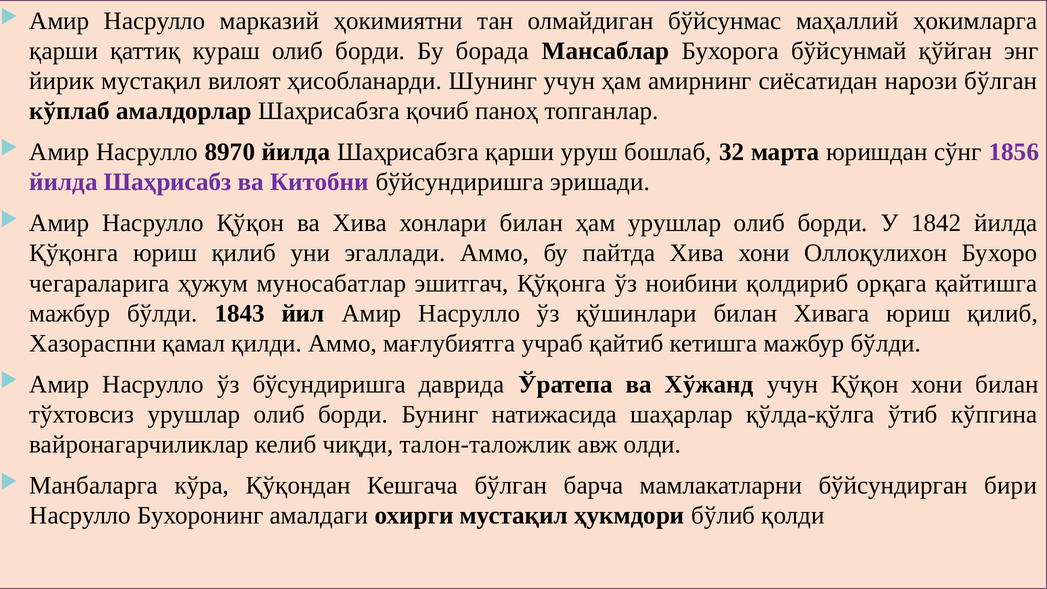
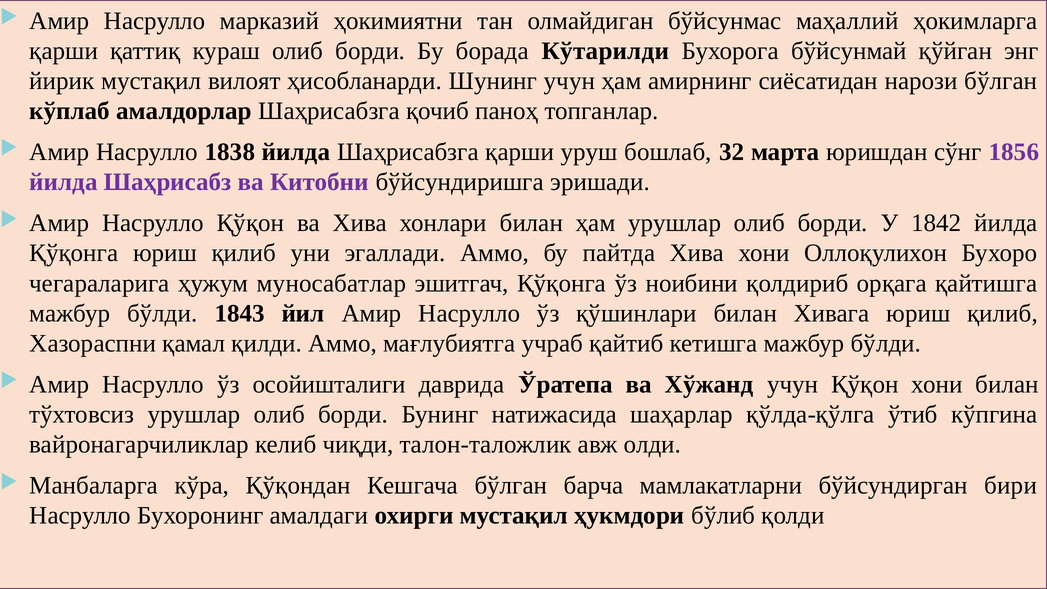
Мансаблар: Мансаблар -> Кўтарилди
8970: 8970 -> 1838
бўсундиришга: бўсундиришга -> осойишталиги
